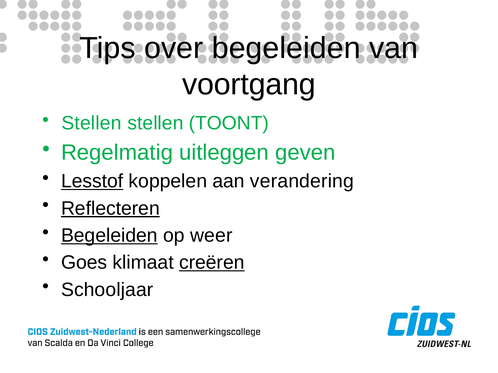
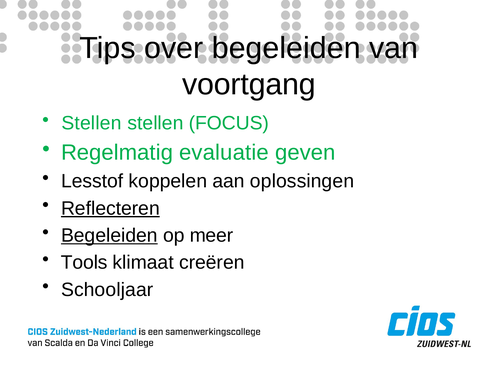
TOONT: TOONT -> FOCUS
uitleggen: uitleggen -> evaluatie
Lesstof underline: present -> none
verandering: verandering -> oplossingen
weer: weer -> meer
Goes: Goes -> Tools
creëren underline: present -> none
